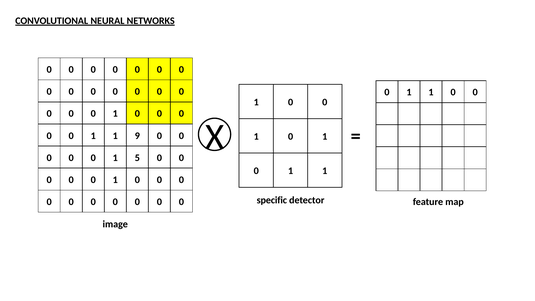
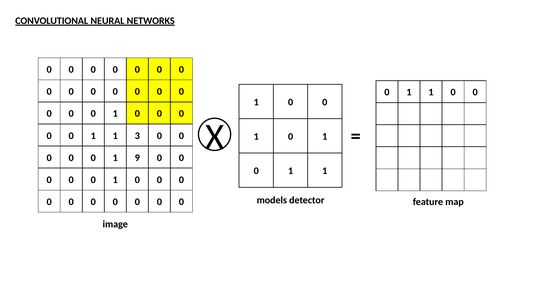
9: 9 -> 3
5: 5 -> 9
specific: specific -> models
